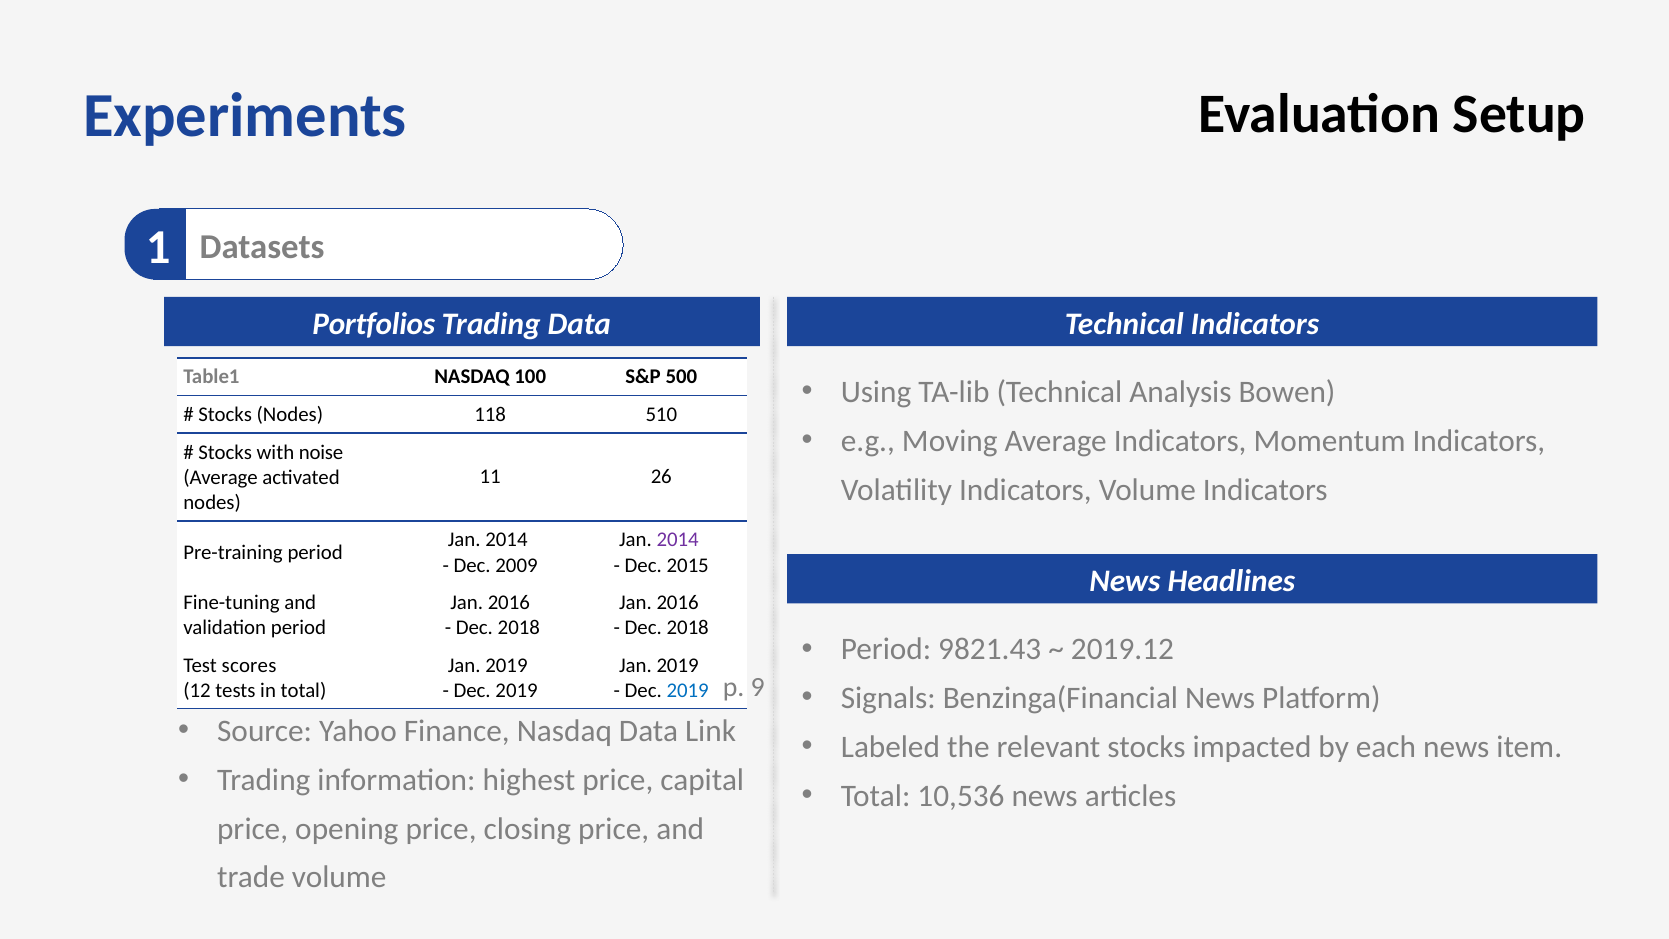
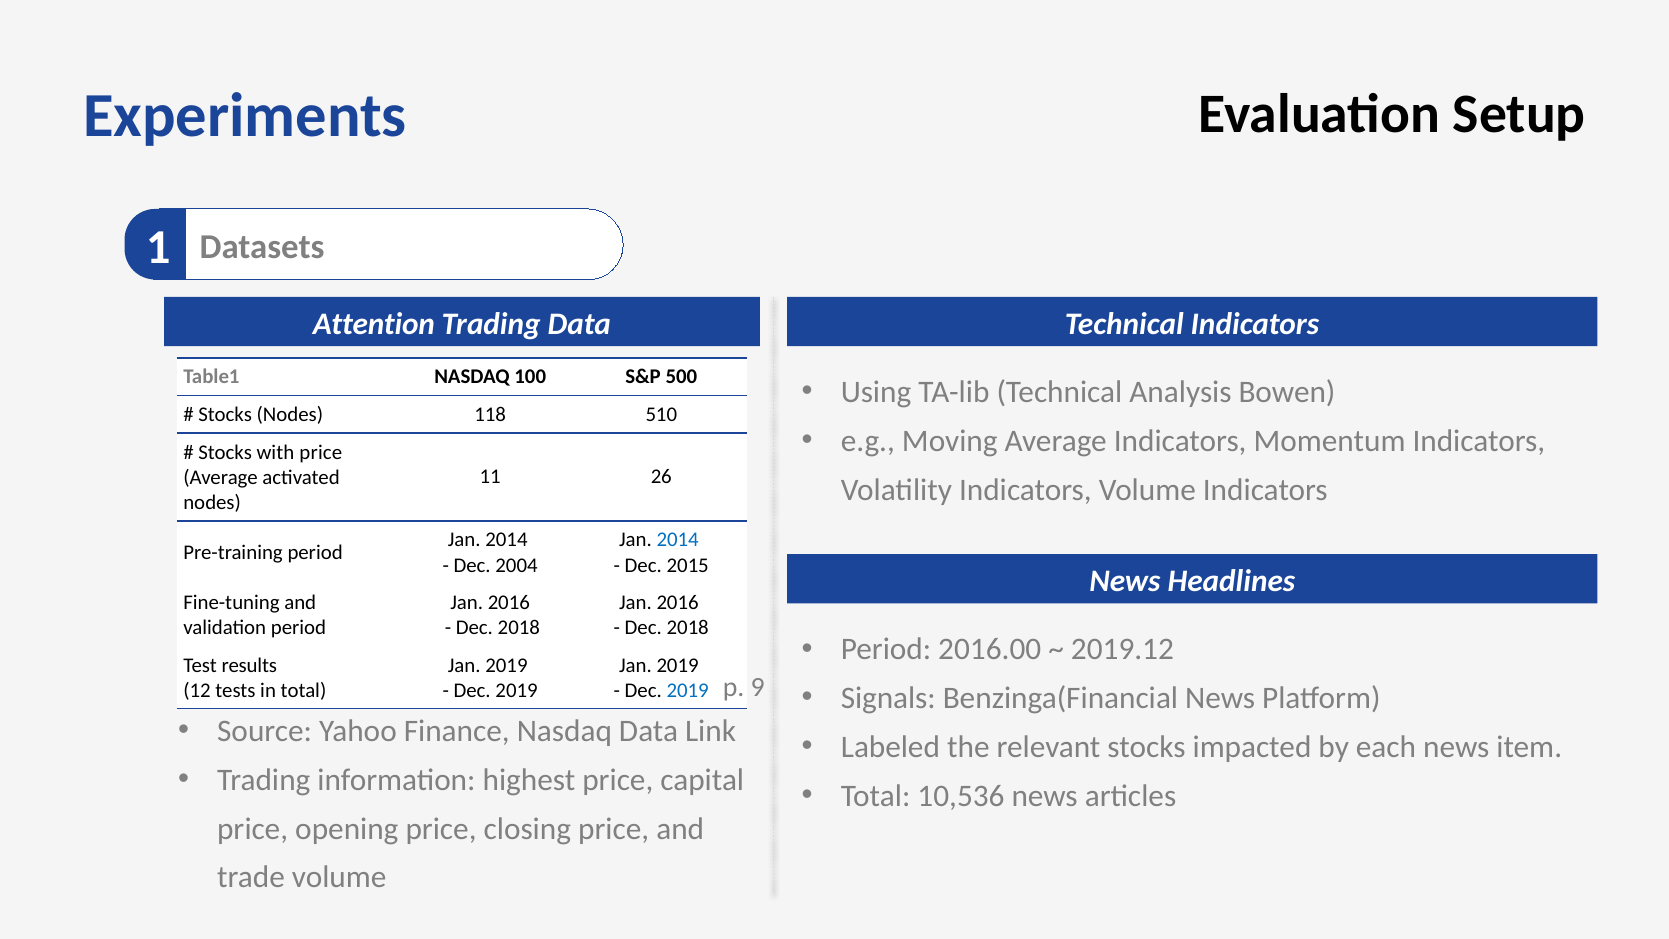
Portfolios: Portfolios -> Attention
with noise: noise -> price
2014 at (678, 540) colour: purple -> blue
2009: 2009 -> 2004
9821.43: 9821.43 -> 2016.00
scores: scores -> results
